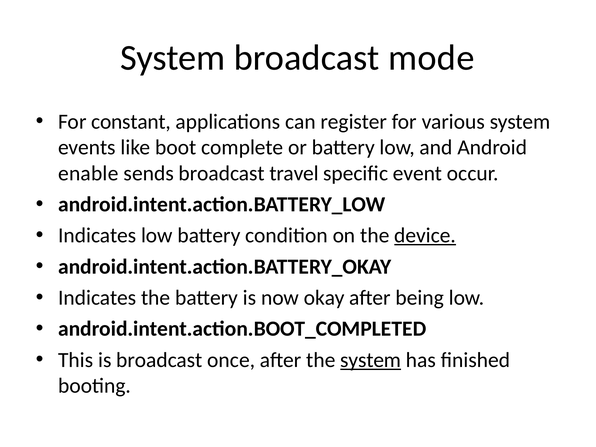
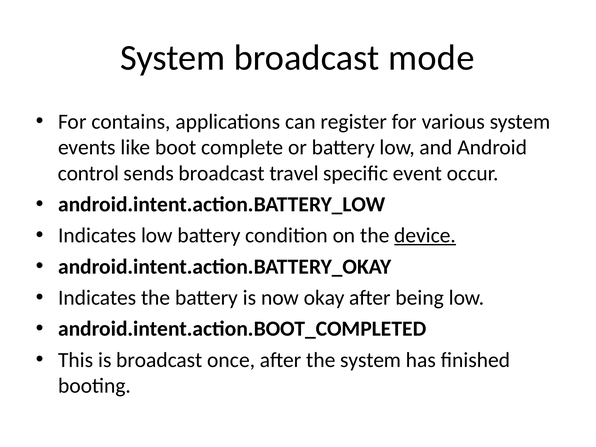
constant: constant -> contains
enable: enable -> control
system at (371, 360) underline: present -> none
